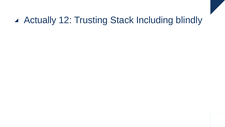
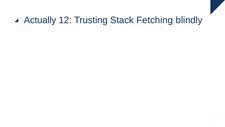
Including: Including -> Fetching
